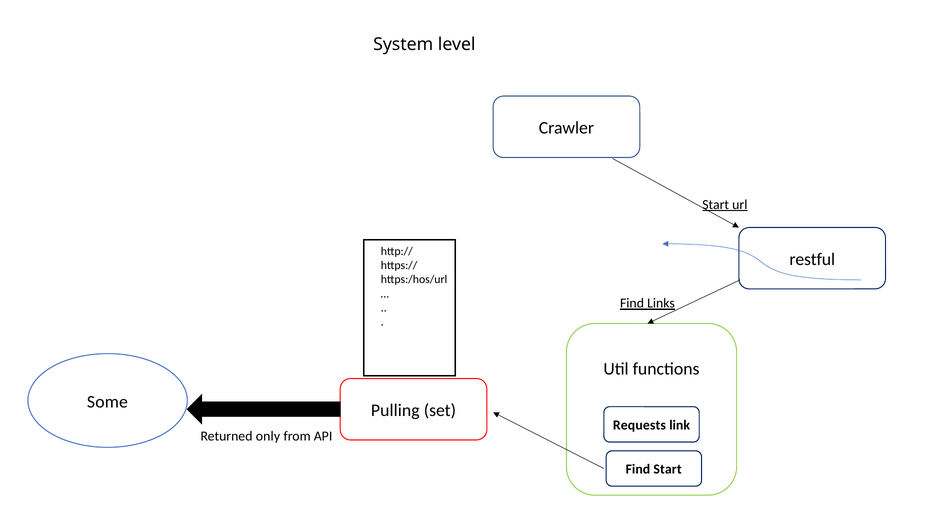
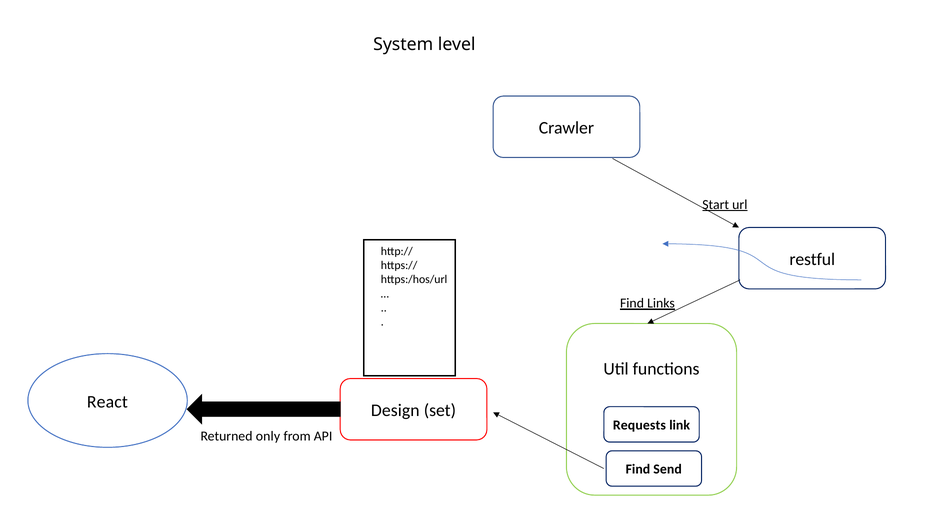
Some: Some -> React
Pulling: Pulling -> Design
Find Start: Start -> Send
